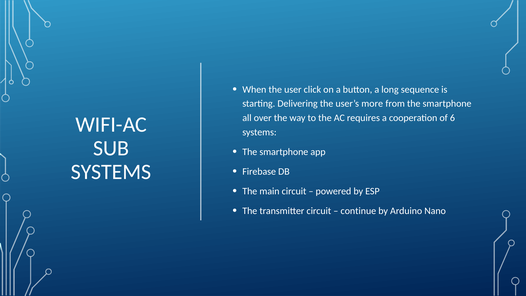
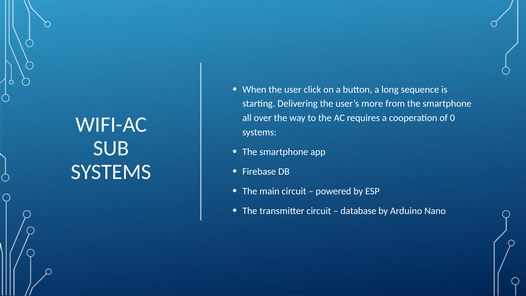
6: 6 -> 0
continue: continue -> database
